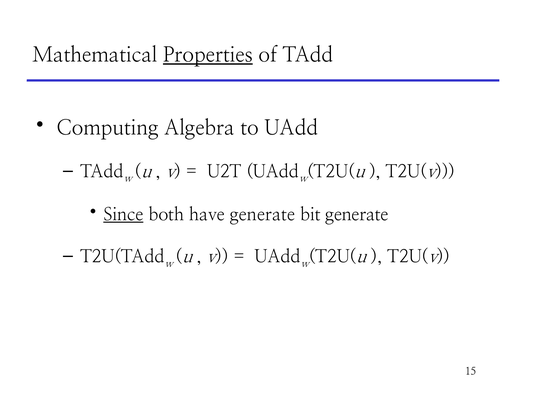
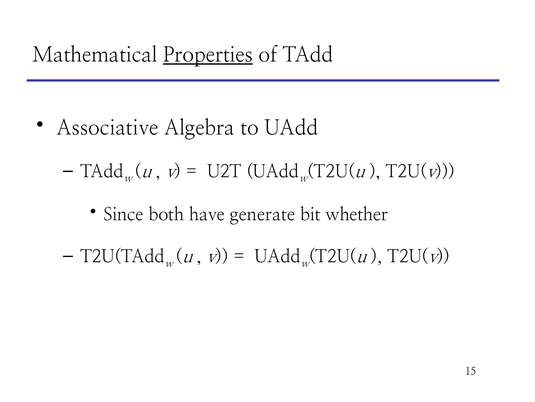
Computing: Computing -> Associative
Since underline: present -> none
bit generate: generate -> whether
